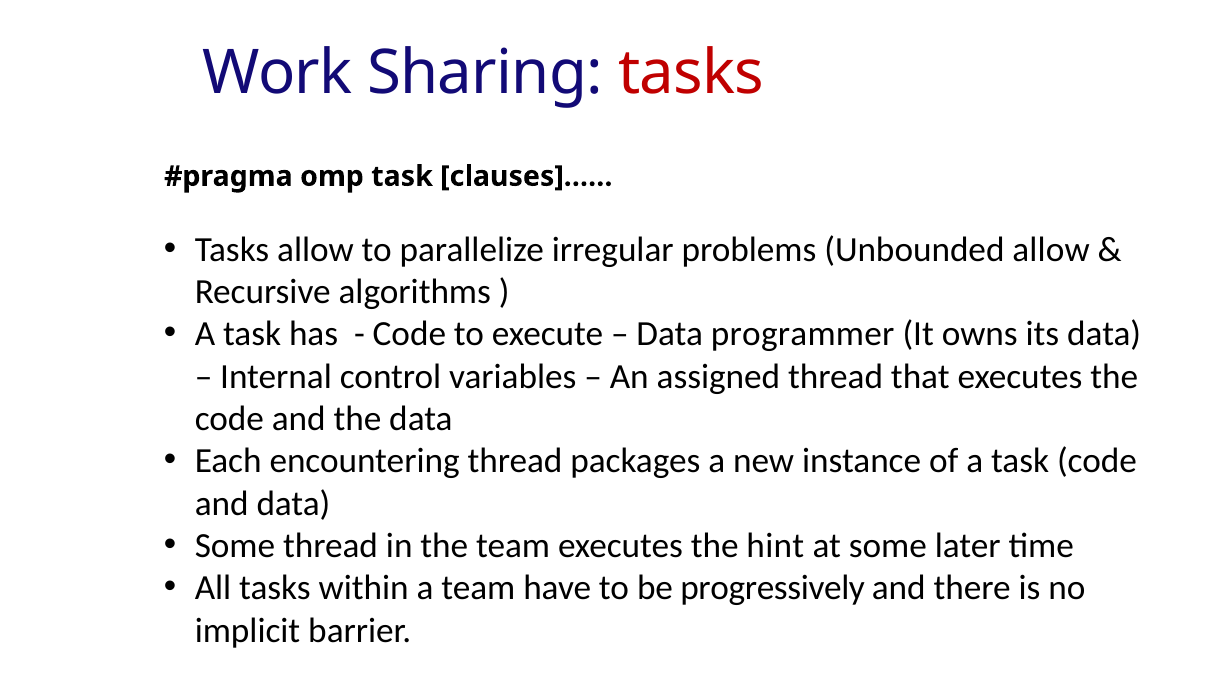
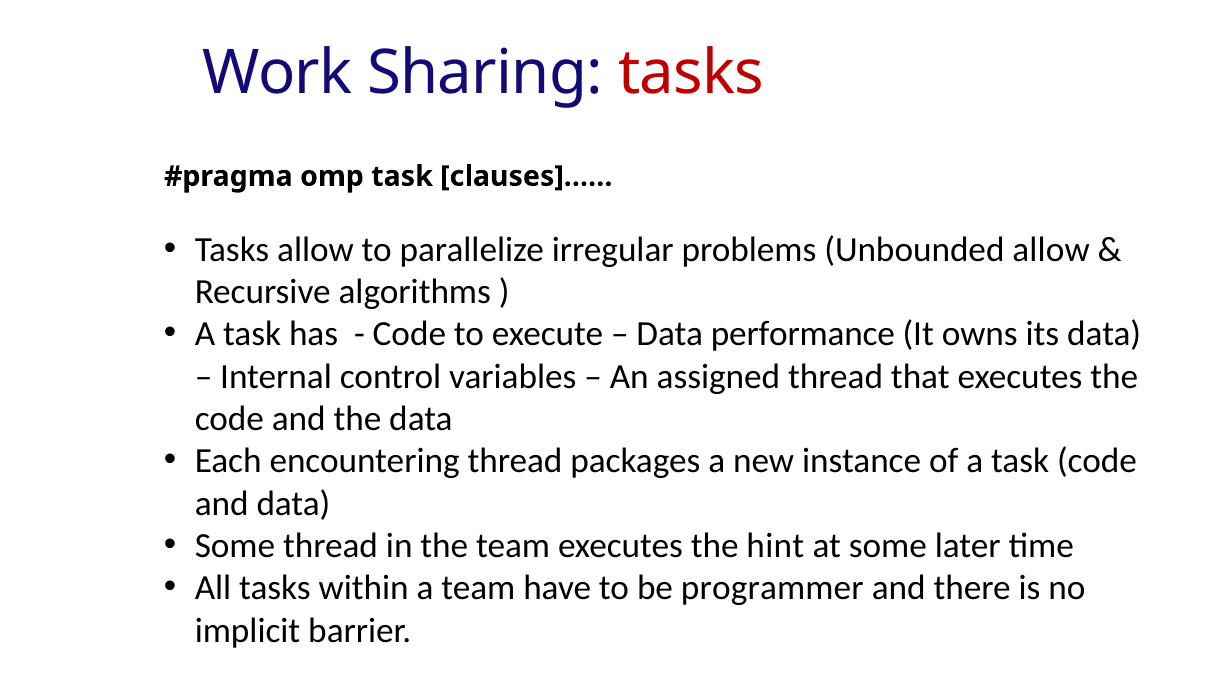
programmer: programmer -> performance
progressively: progressively -> programmer
